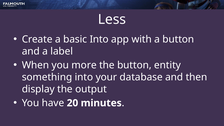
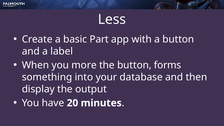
basic Into: Into -> Part
entity: entity -> forms
